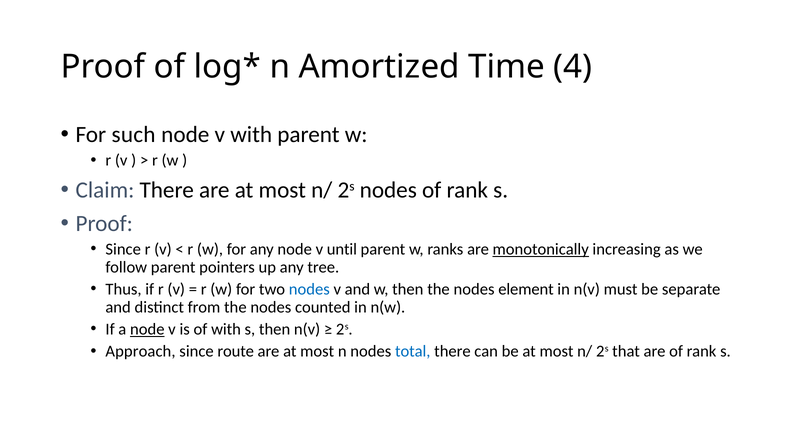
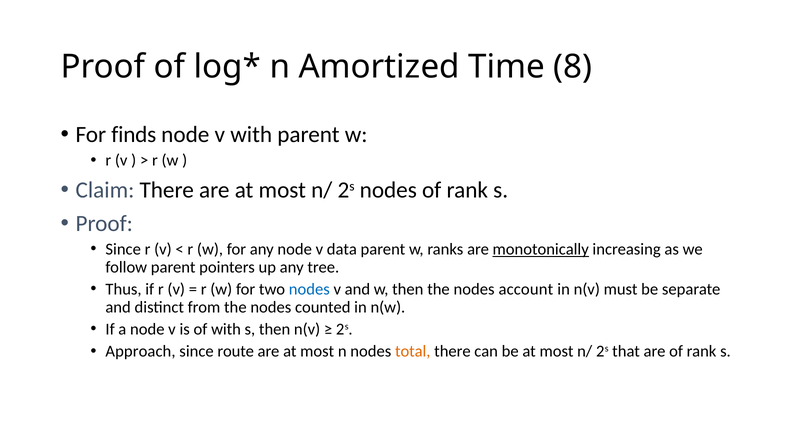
4: 4 -> 8
such: such -> finds
until: until -> data
element: element -> account
node at (147, 329) underline: present -> none
total colour: blue -> orange
